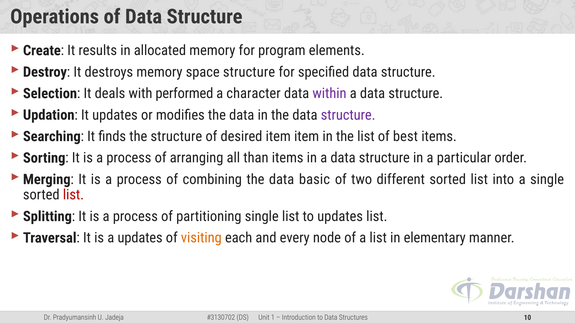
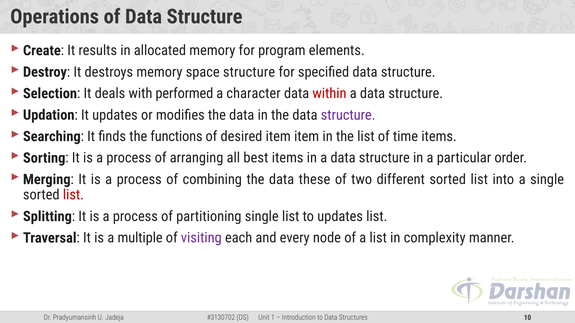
within colour: purple -> red
the structure: structure -> functions
best: best -> time
than: than -> best
basic: basic -> these
a updates: updates -> multiple
visiting colour: orange -> purple
elementary: elementary -> complexity
